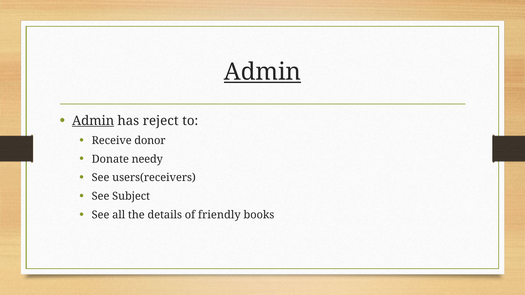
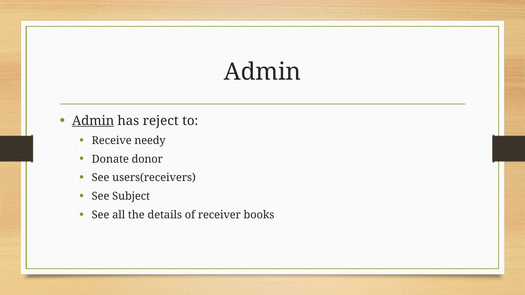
Admin at (262, 72) underline: present -> none
donor: donor -> needy
needy: needy -> donor
friendly: friendly -> receiver
